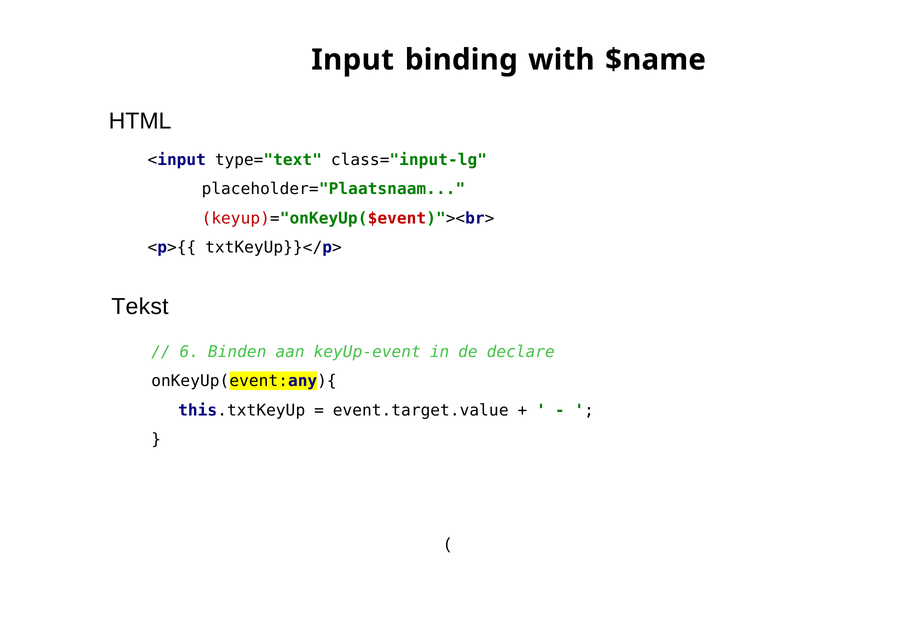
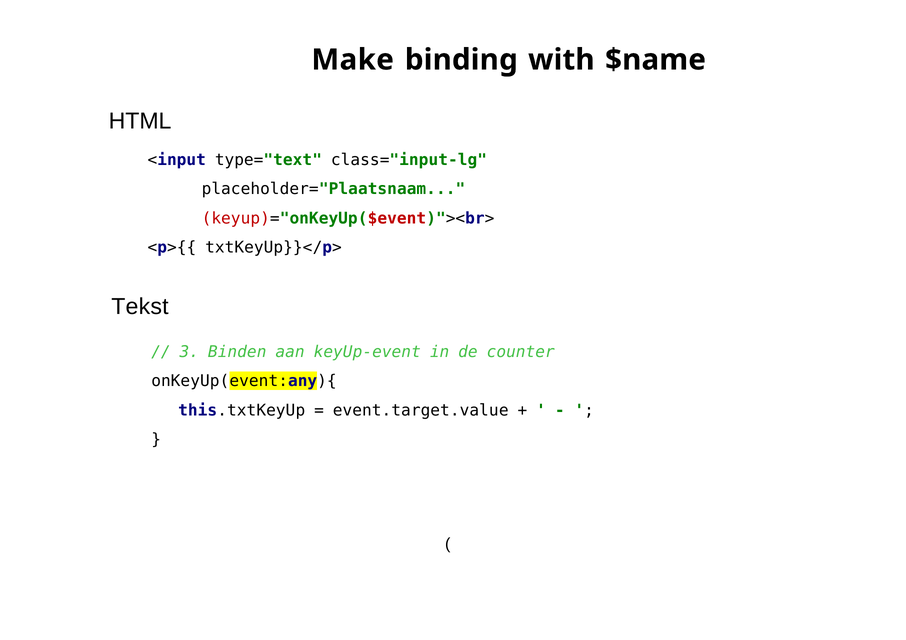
Input: Input -> Make
6: 6 -> 3
declare: declare -> counter
